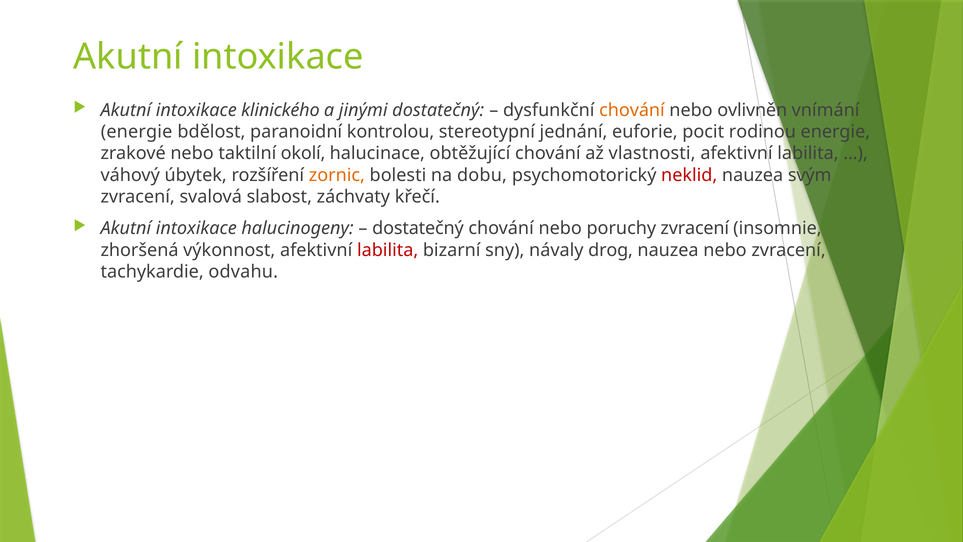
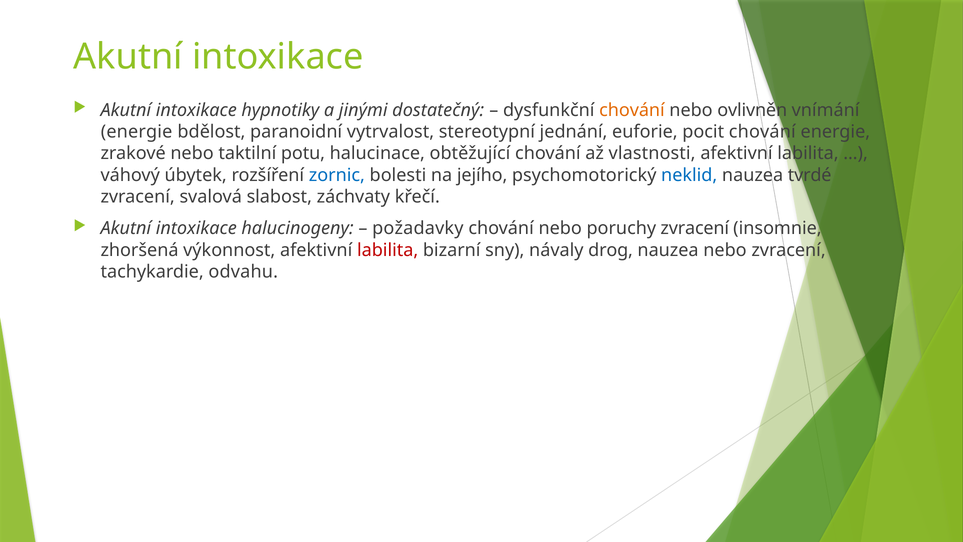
klinického: klinického -> hypnotiky
kontrolou: kontrolou -> vytrvalost
pocit rodinou: rodinou -> chování
okolí: okolí -> potu
zornic colour: orange -> blue
dobu: dobu -> jejího
neklid colour: red -> blue
svým: svým -> tvrdé
dostatečný at (418, 228): dostatečný -> požadavky
